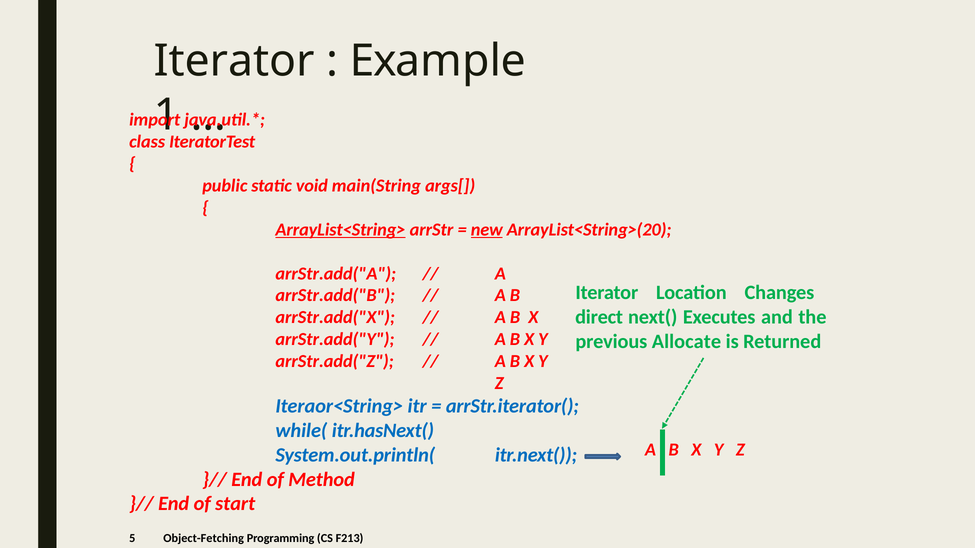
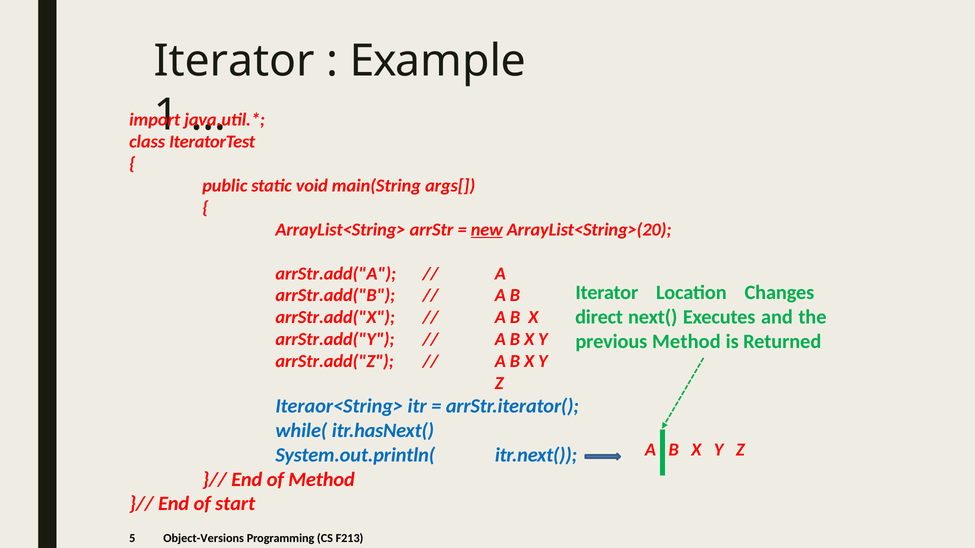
ArrayList<String> underline: present -> none
previous Allocate: Allocate -> Method
Object-Fetching: Object-Fetching -> Object-Versions
